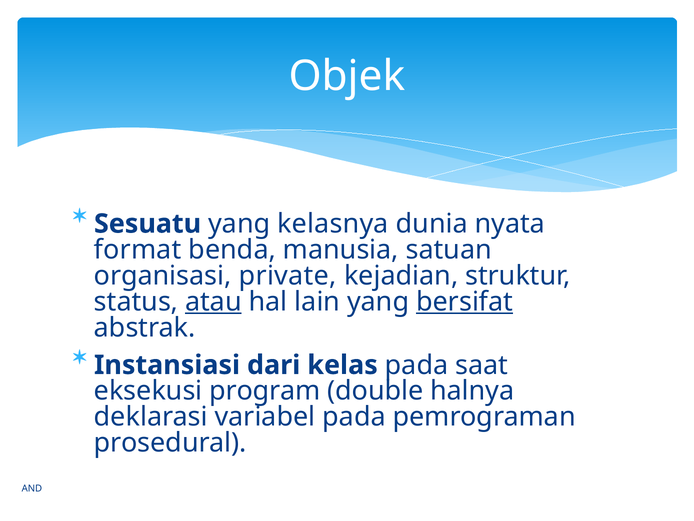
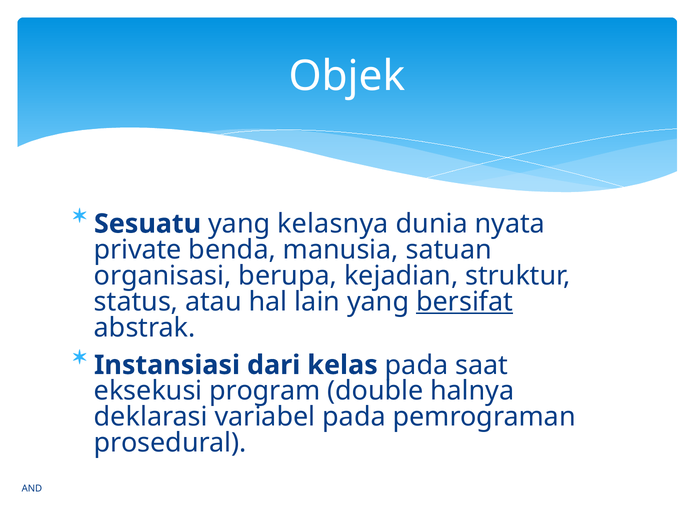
format: format -> private
private: private -> berupa
atau underline: present -> none
